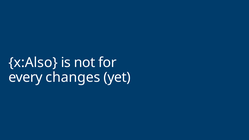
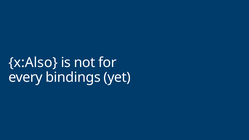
changes: changes -> bindings
